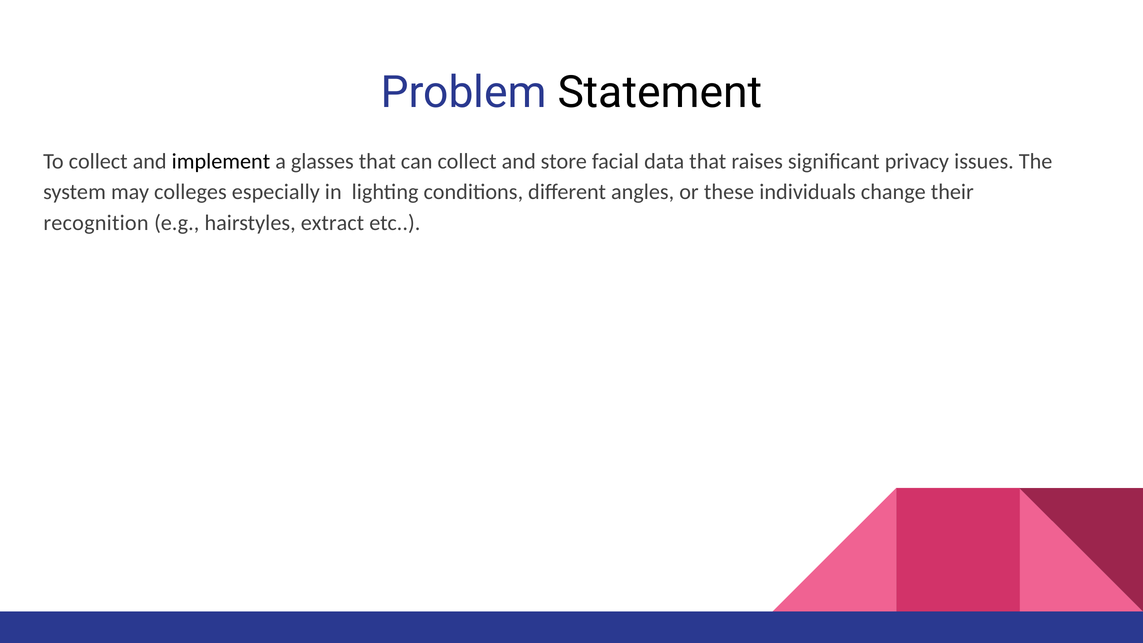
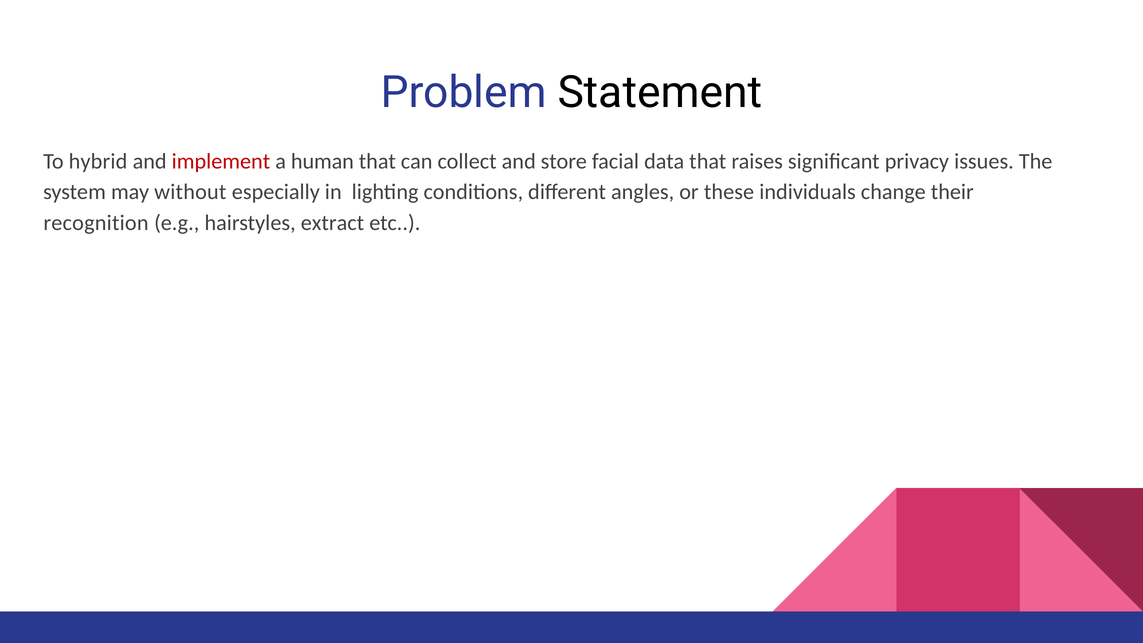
To collect: collect -> hybrid
implement colour: black -> red
glasses: glasses -> human
colleges: colleges -> without
